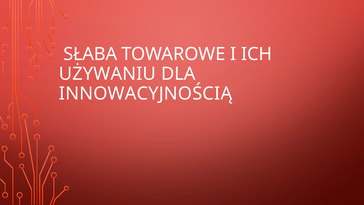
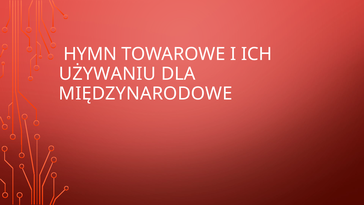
SŁABA: SŁABA -> HYMN
INNOWACYJNOŚCIĄ: INNOWACYJNOŚCIĄ -> MIĘDZYNARODOWE
